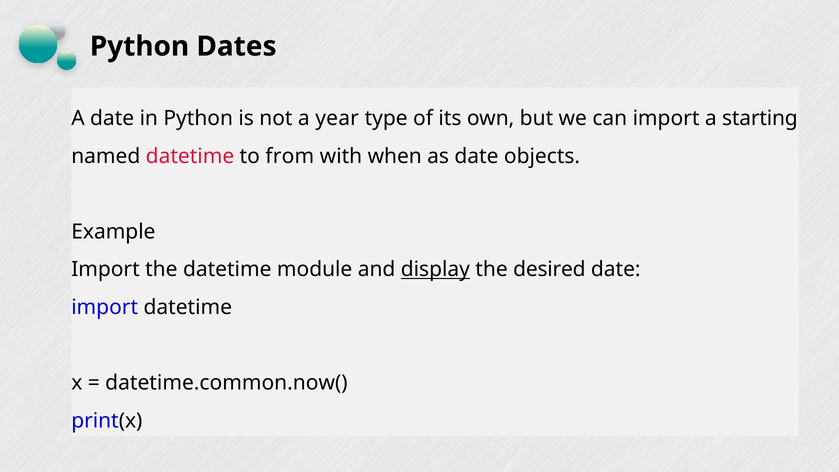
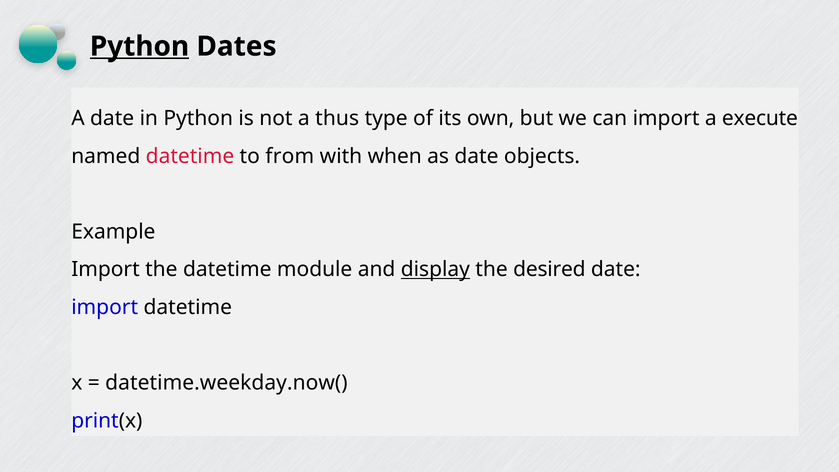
Python at (140, 46) underline: none -> present
year: year -> thus
starting: starting -> execute
datetime.common.now(: datetime.common.now( -> datetime.weekday.now(
